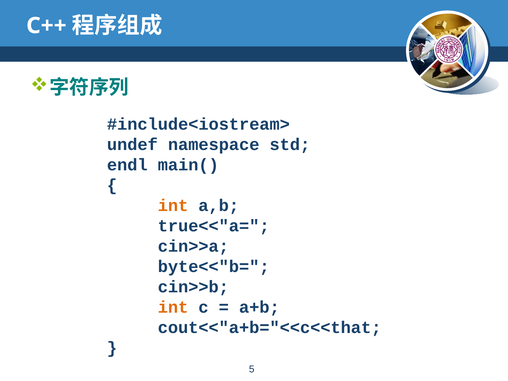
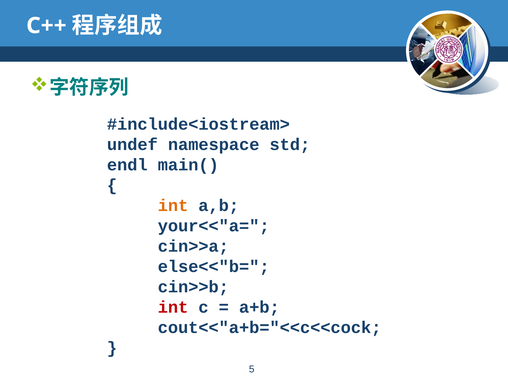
true<<"a=: true<<"a= -> your<<"a=
byte<<"b=: byte<<"b= -> else<<"b=
int at (173, 307) colour: orange -> red
cout<<"a+b="<<c<<that: cout<<"a+b="<<c<<that -> cout<<"a+b="<<c<<cock
